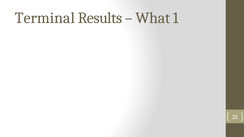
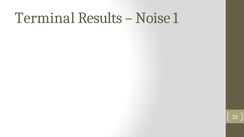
What: What -> Noise
